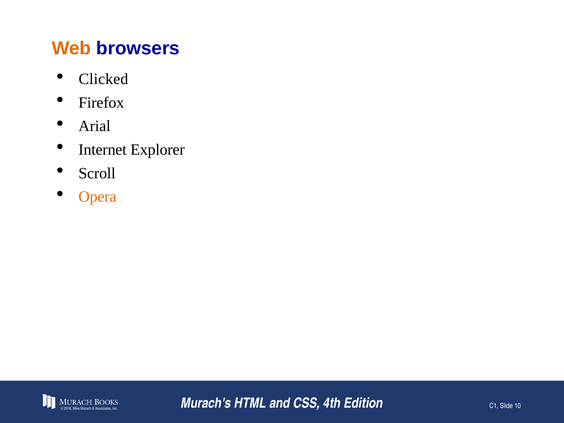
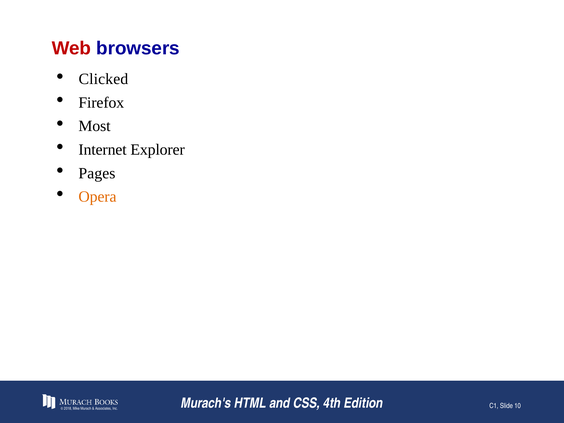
Web colour: orange -> red
Arial: Arial -> Most
Scroll: Scroll -> Pages
